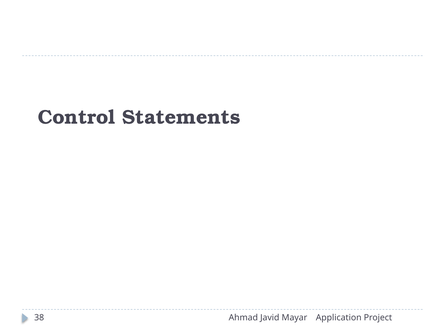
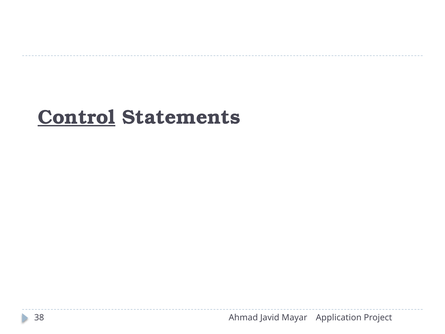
Control underline: none -> present
